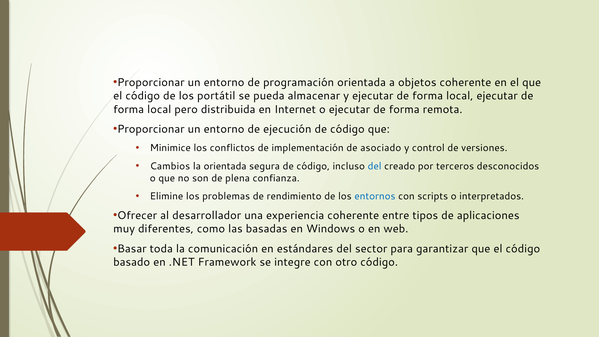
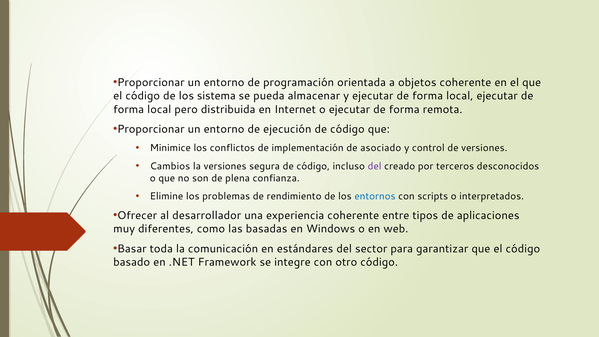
portátil: portátil -> sistema
la orientada: orientada -> versiones
del at (375, 166) colour: blue -> purple
